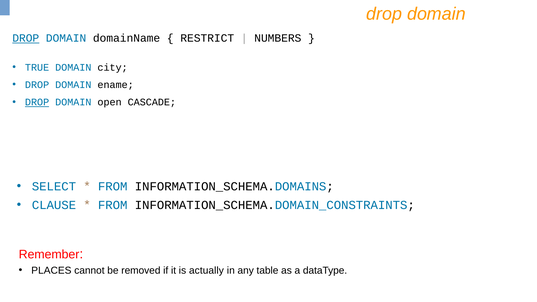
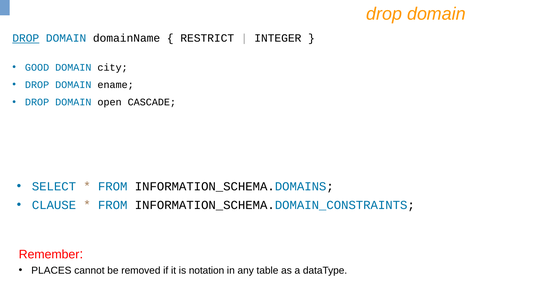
NUMBERS: NUMBERS -> INTEGER
TRUE: TRUE -> GOOD
DROP at (37, 102) underline: present -> none
actually: actually -> notation
